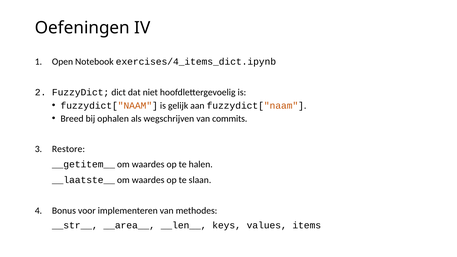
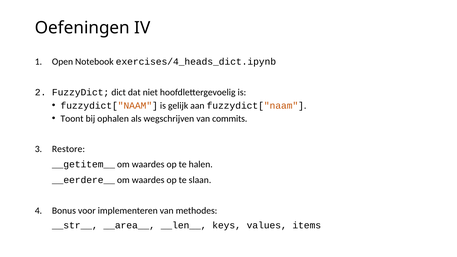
exercises/4_items_dict.ipynb: exercises/4_items_dict.ipynb -> exercises/4_heads_dict.ipynb
Breed: Breed -> Toont
__laatste__: __laatste__ -> __eerdere__
